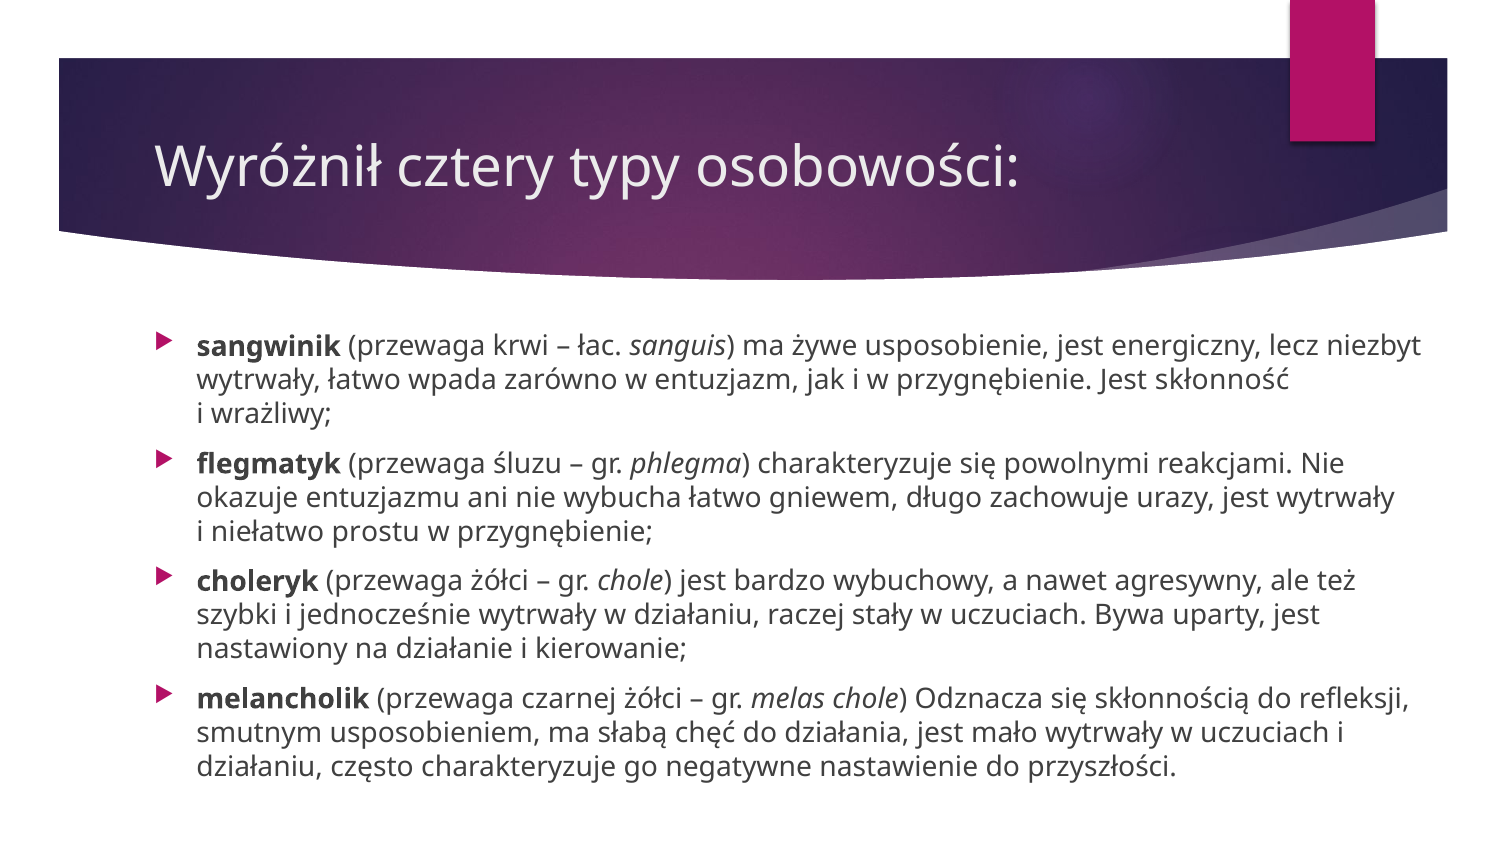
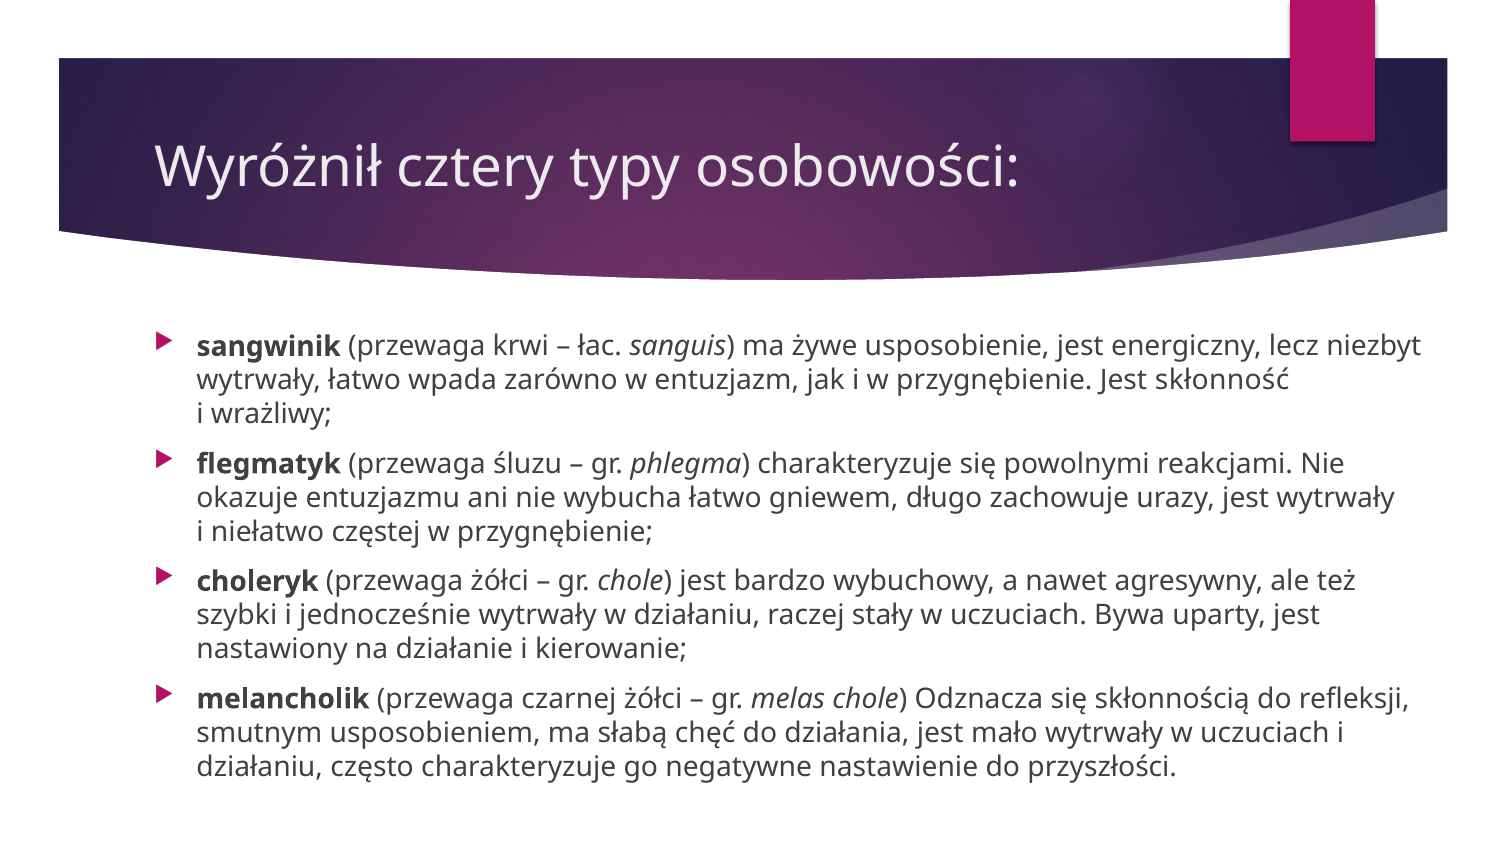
prostu: prostu -> częstej
